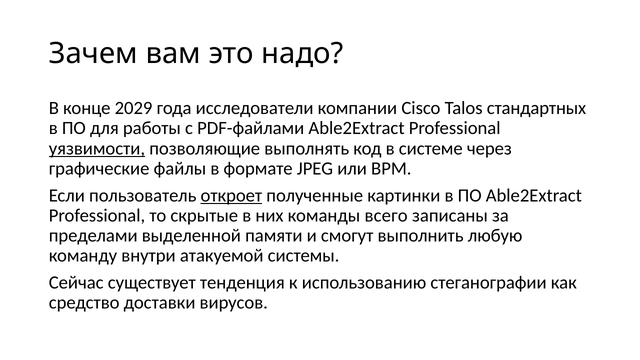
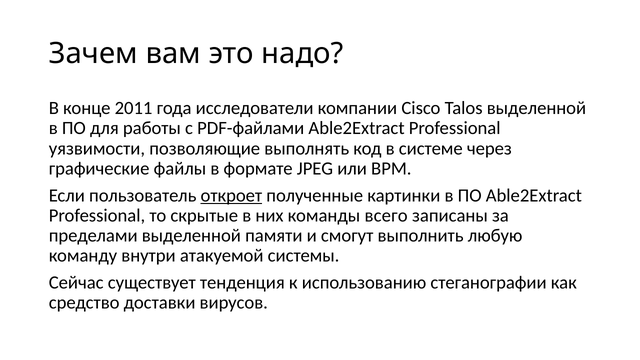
2029: 2029 -> 2011
Talos стандартных: стандартных -> выделенной
уязвимости underline: present -> none
